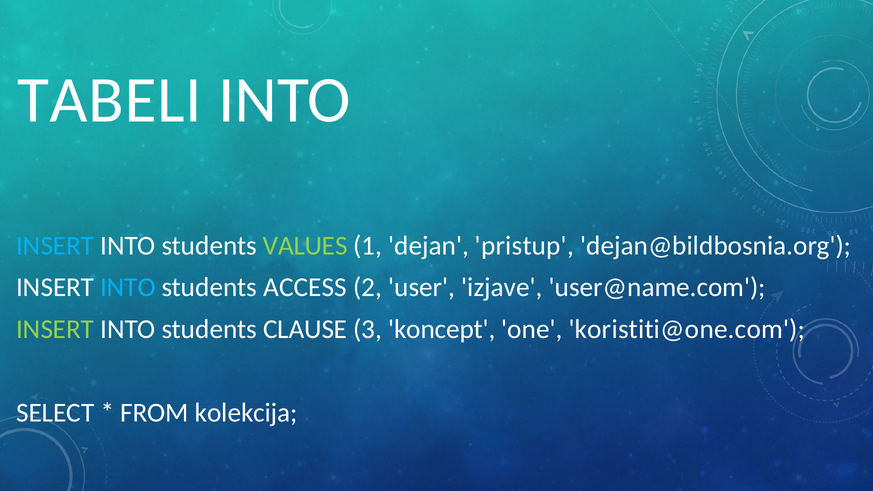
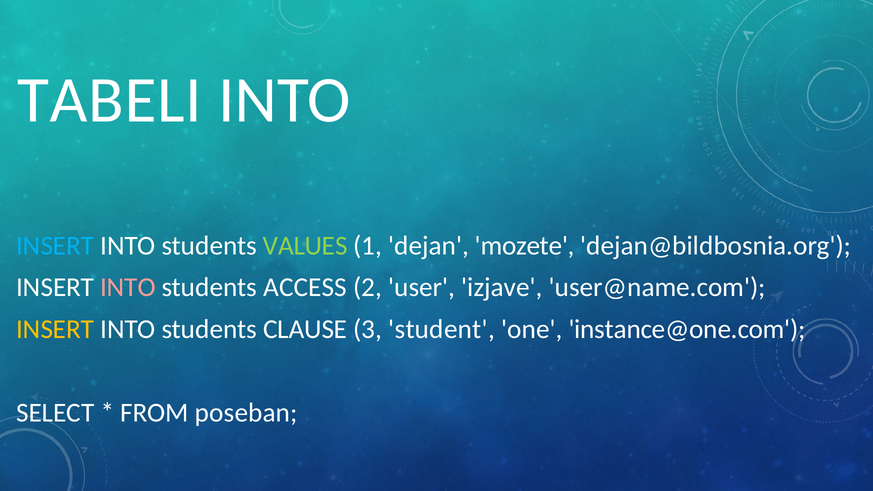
pristup: pristup -> mozete
INTO at (128, 287) colour: light blue -> pink
INSERT at (55, 329) colour: light green -> yellow
koncept: koncept -> student
koristiti@one.com: koristiti@one.com -> instance@one.com
kolekcija: kolekcija -> poseban
